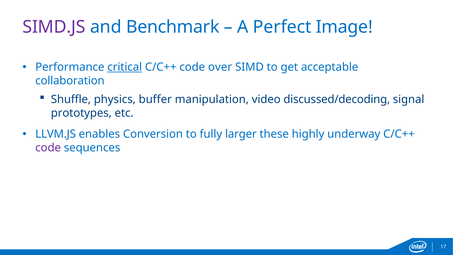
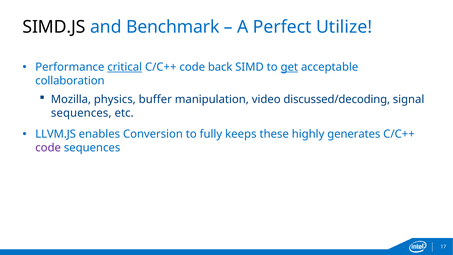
SIMD.JS colour: purple -> black
Image: Image -> Utilize
over: over -> back
get underline: none -> present
Shuffle: Shuffle -> Mozilla
prototypes at (81, 113): prototypes -> sequences
larger: larger -> keeps
underway: underway -> generates
